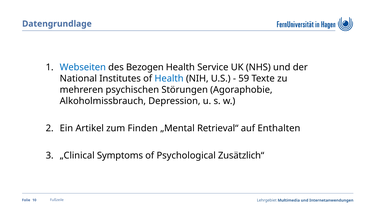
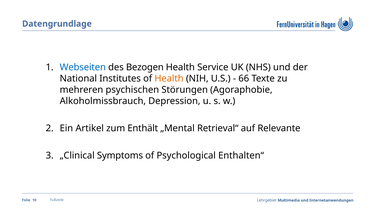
Health at (169, 78) colour: blue -> orange
59: 59 -> 66
Finden: Finden -> Enthält
Enthalten: Enthalten -> Relevante
Zusätzlich“: Zusätzlich“ -> Enthalten“
